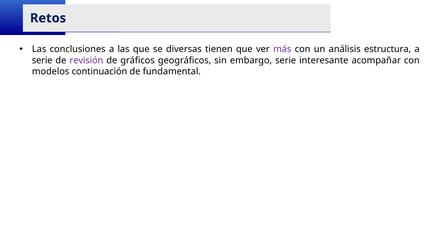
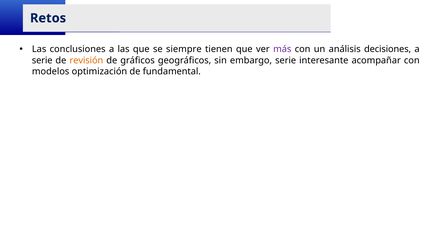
diversas: diversas -> siempre
estructura: estructura -> decisiones
revisión colour: purple -> orange
continuación: continuación -> optimización
